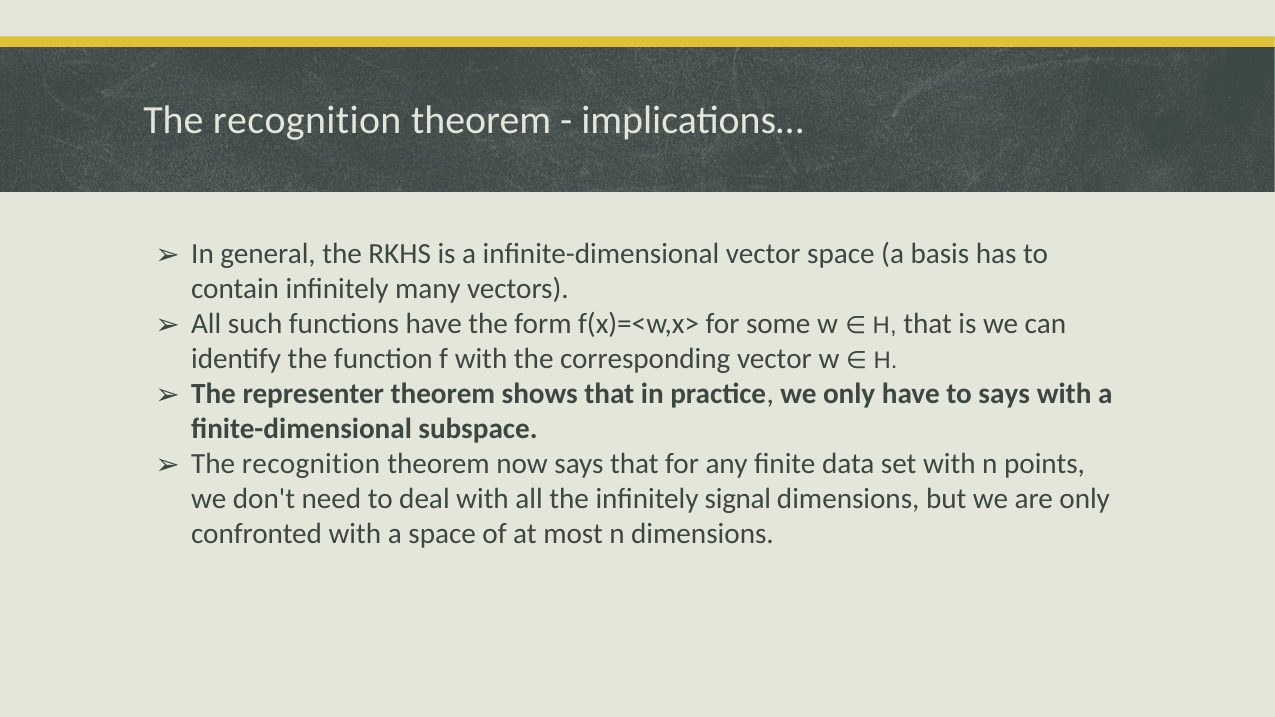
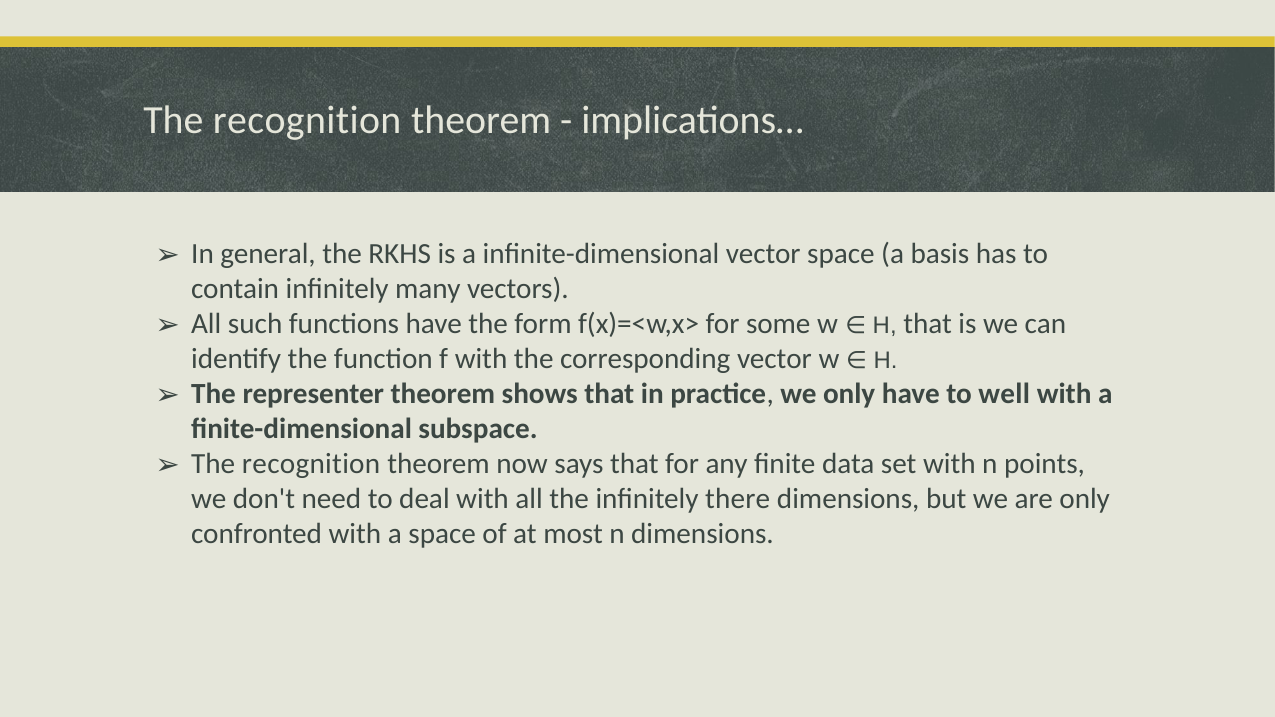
to says: says -> well
signal: signal -> there
